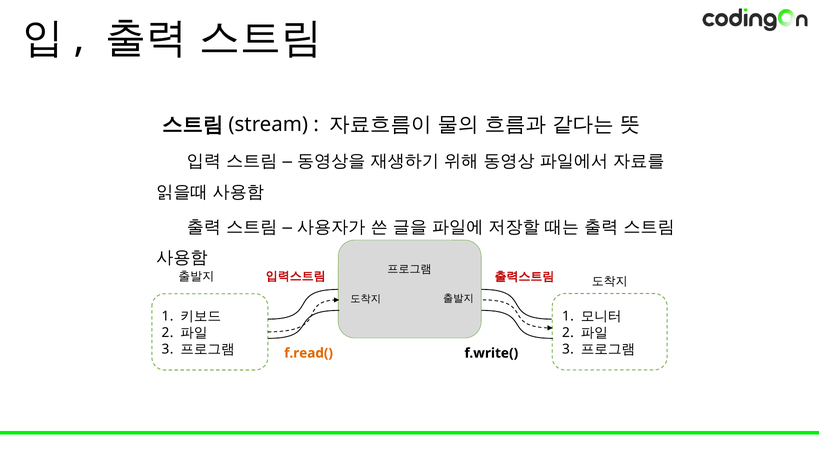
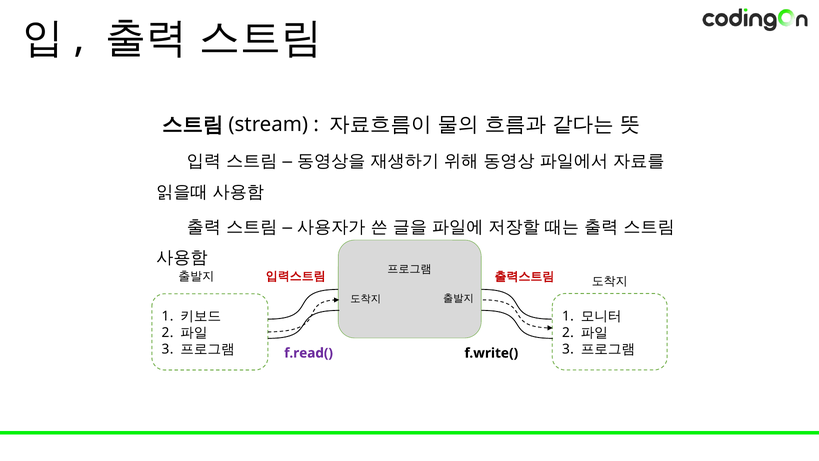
f.read( colour: orange -> purple
